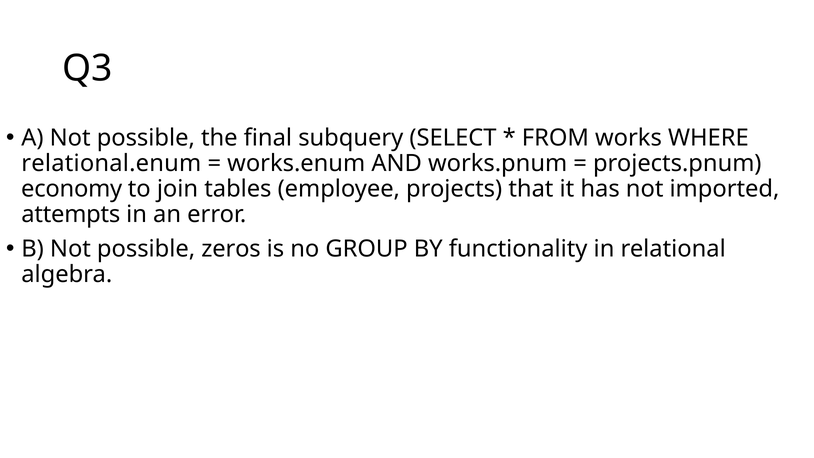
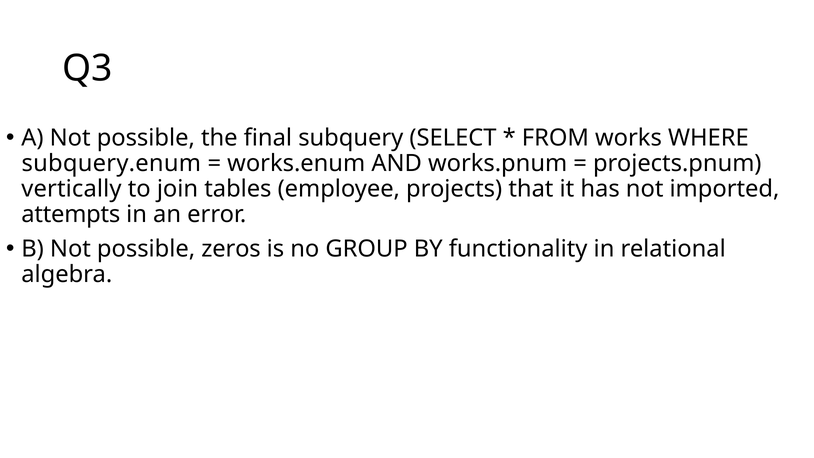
relational.enum: relational.enum -> subquery.enum
economy: economy -> vertically
